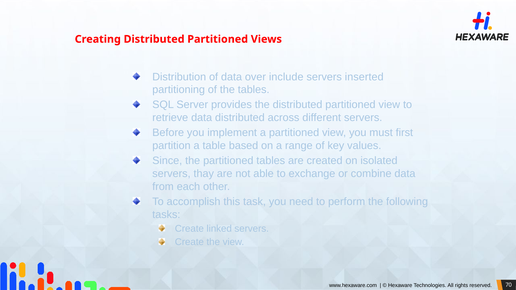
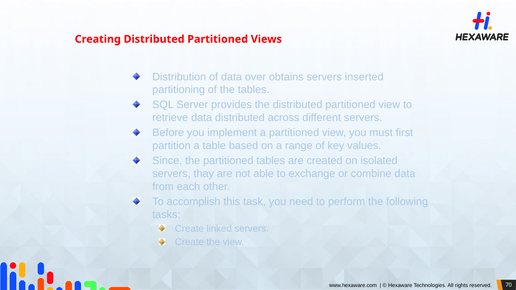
include: include -> obtains
